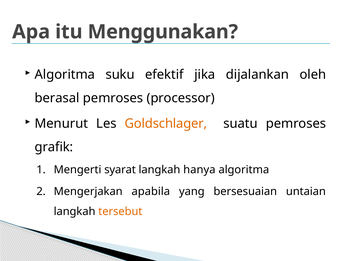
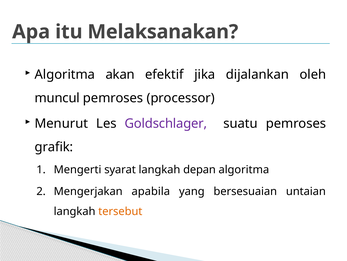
Menggunakan: Menggunakan -> Melaksanakan
suku: suku -> akan
berasal: berasal -> muncul
Goldschlager colour: orange -> purple
hanya: hanya -> depan
